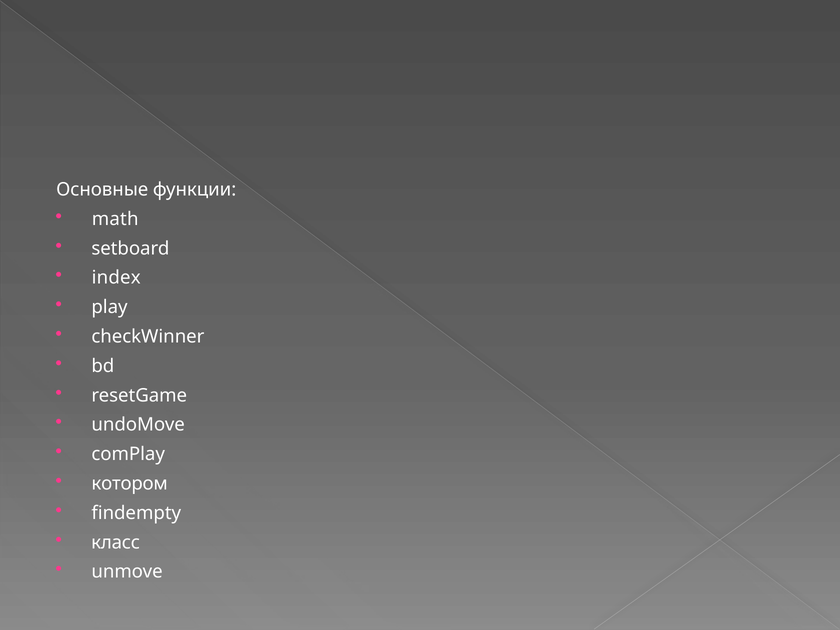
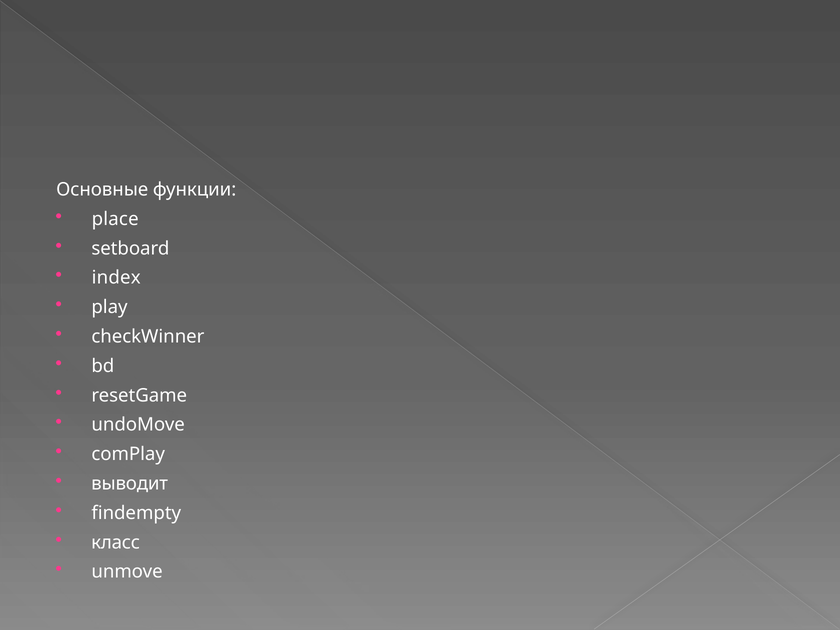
math: math -> place
котором: котором -> выводит
